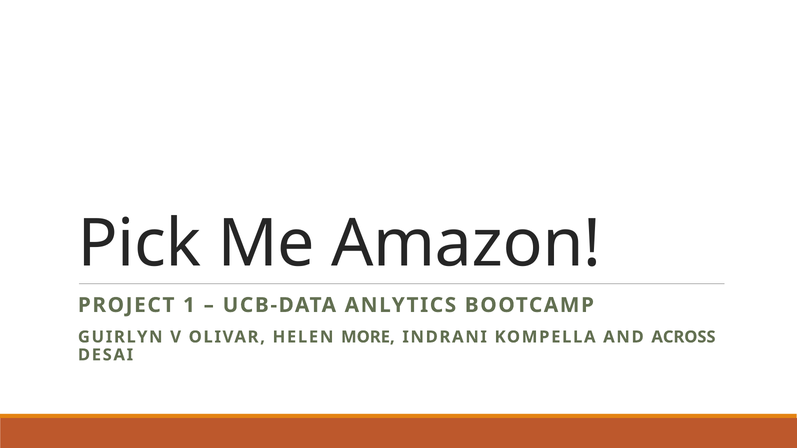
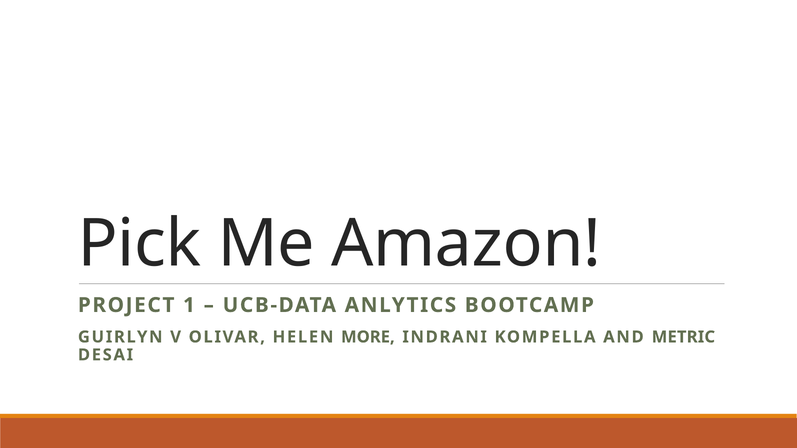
ACROSS: ACROSS -> METRIC
